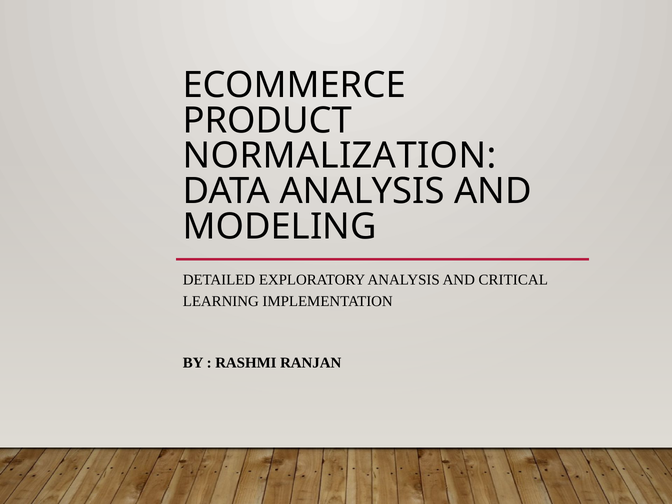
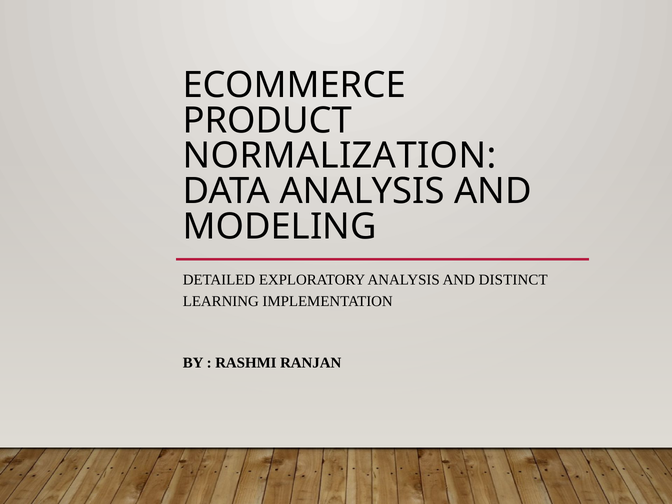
CRITICAL: CRITICAL -> DISTINCT
